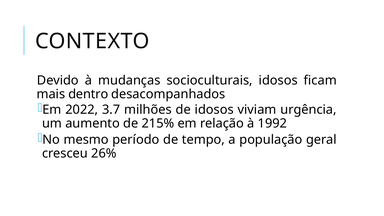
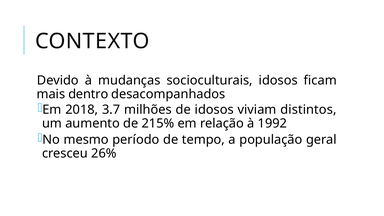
2022: 2022 -> 2018
urgência: urgência -> distintos
